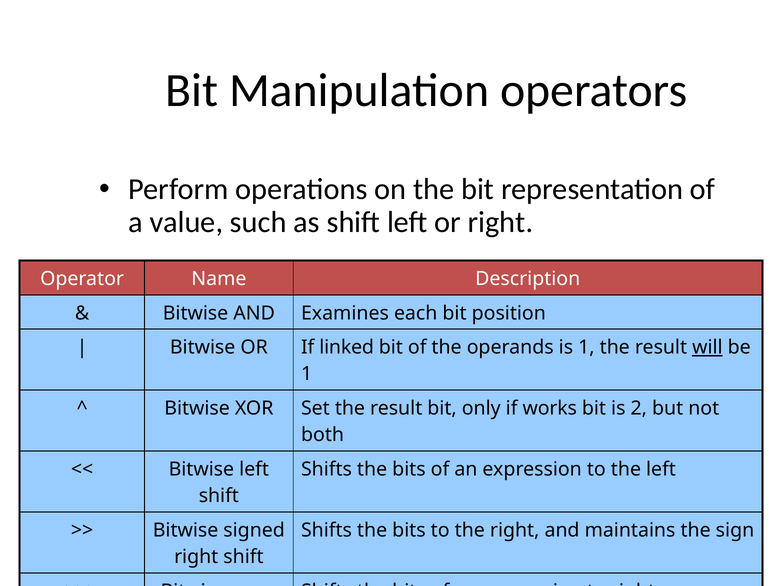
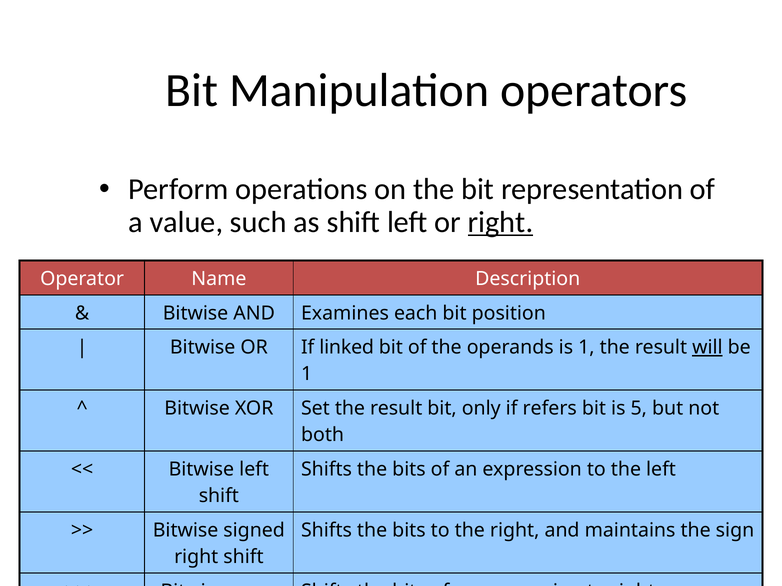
right at (500, 222) underline: none -> present
works: works -> refers
2: 2 -> 5
